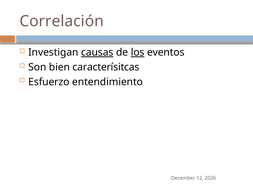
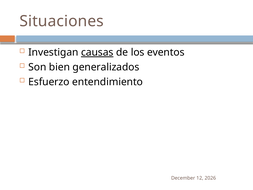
Correlación: Correlación -> Situaciones
los underline: present -> none
caracterísitcas: caracterísitcas -> generalizados
